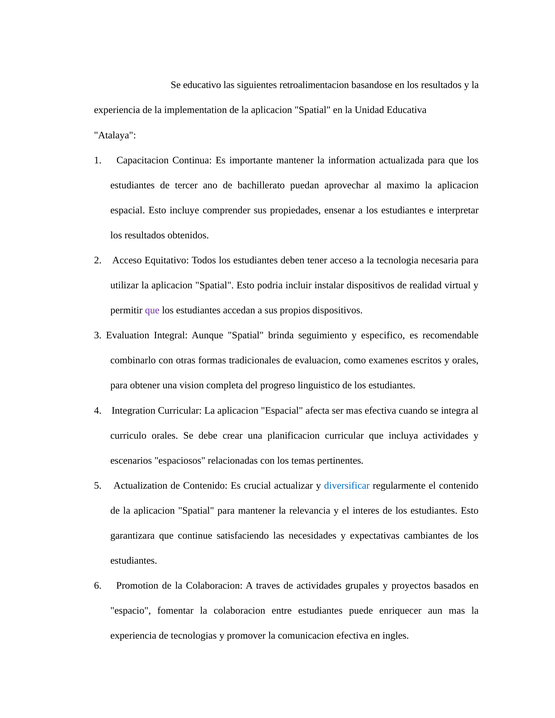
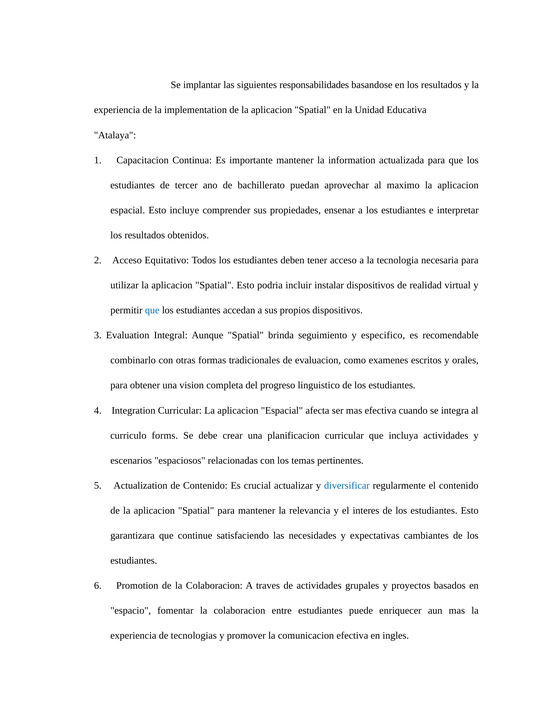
educativo: educativo -> implantar
retroalimentacion: retroalimentacion -> responsabilidades
que at (152, 310) colour: purple -> blue
curriculo orales: orales -> forms
